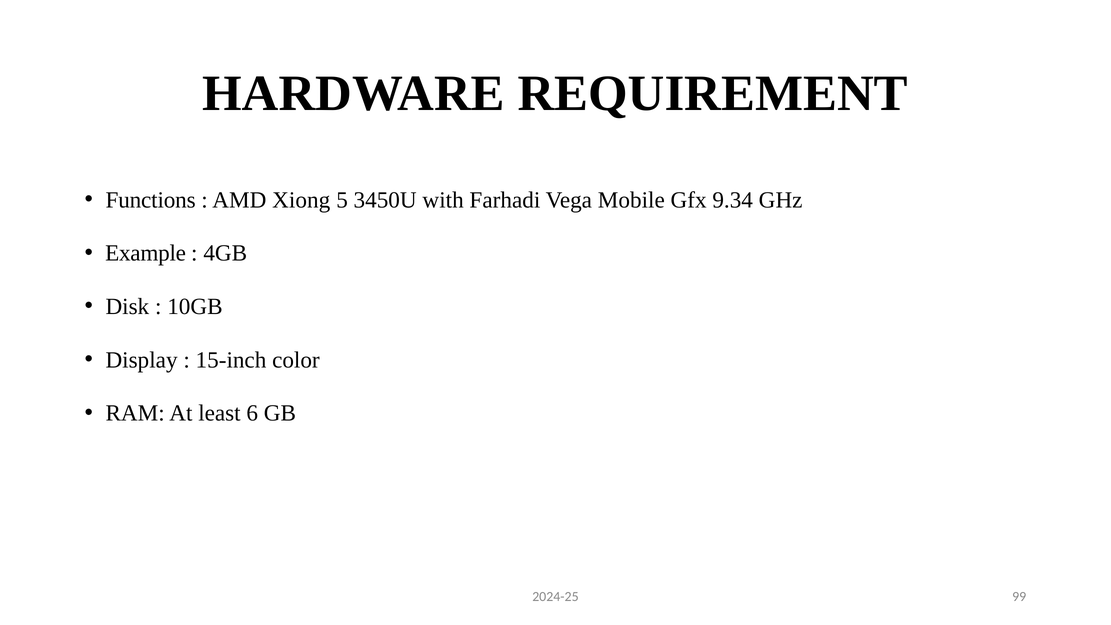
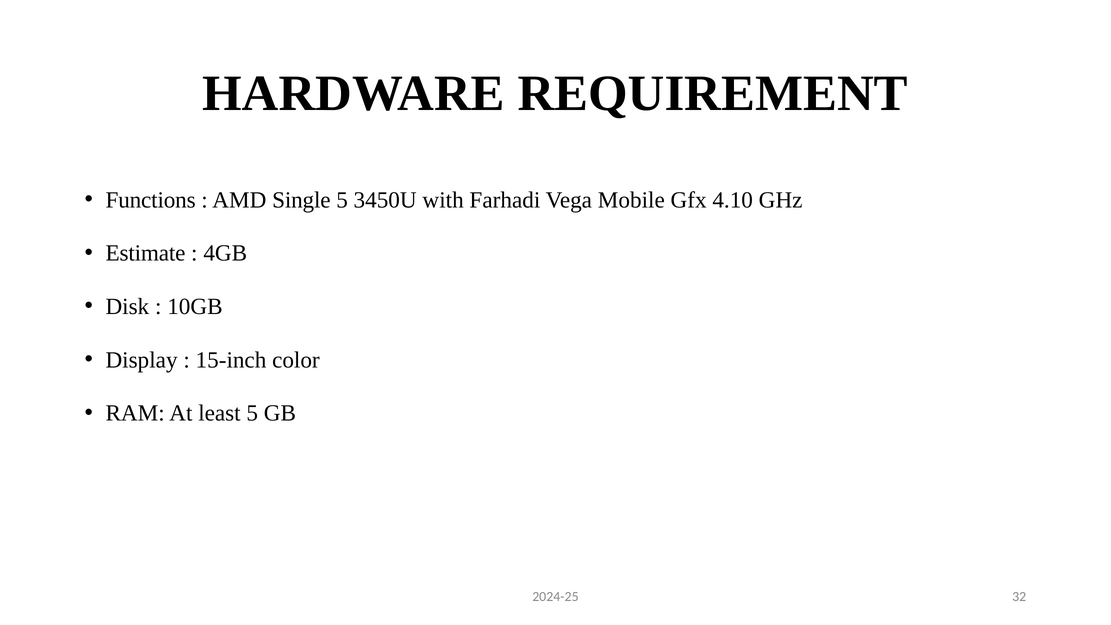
Xiong: Xiong -> Single
9.34: 9.34 -> 4.10
Example: Example -> Estimate
least 6: 6 -> 5
99: 99 -> 32
